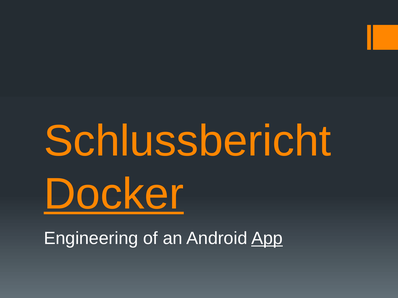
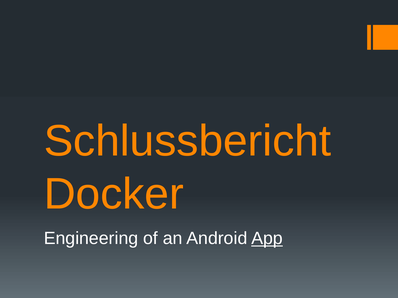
Docker underline: present -> none
